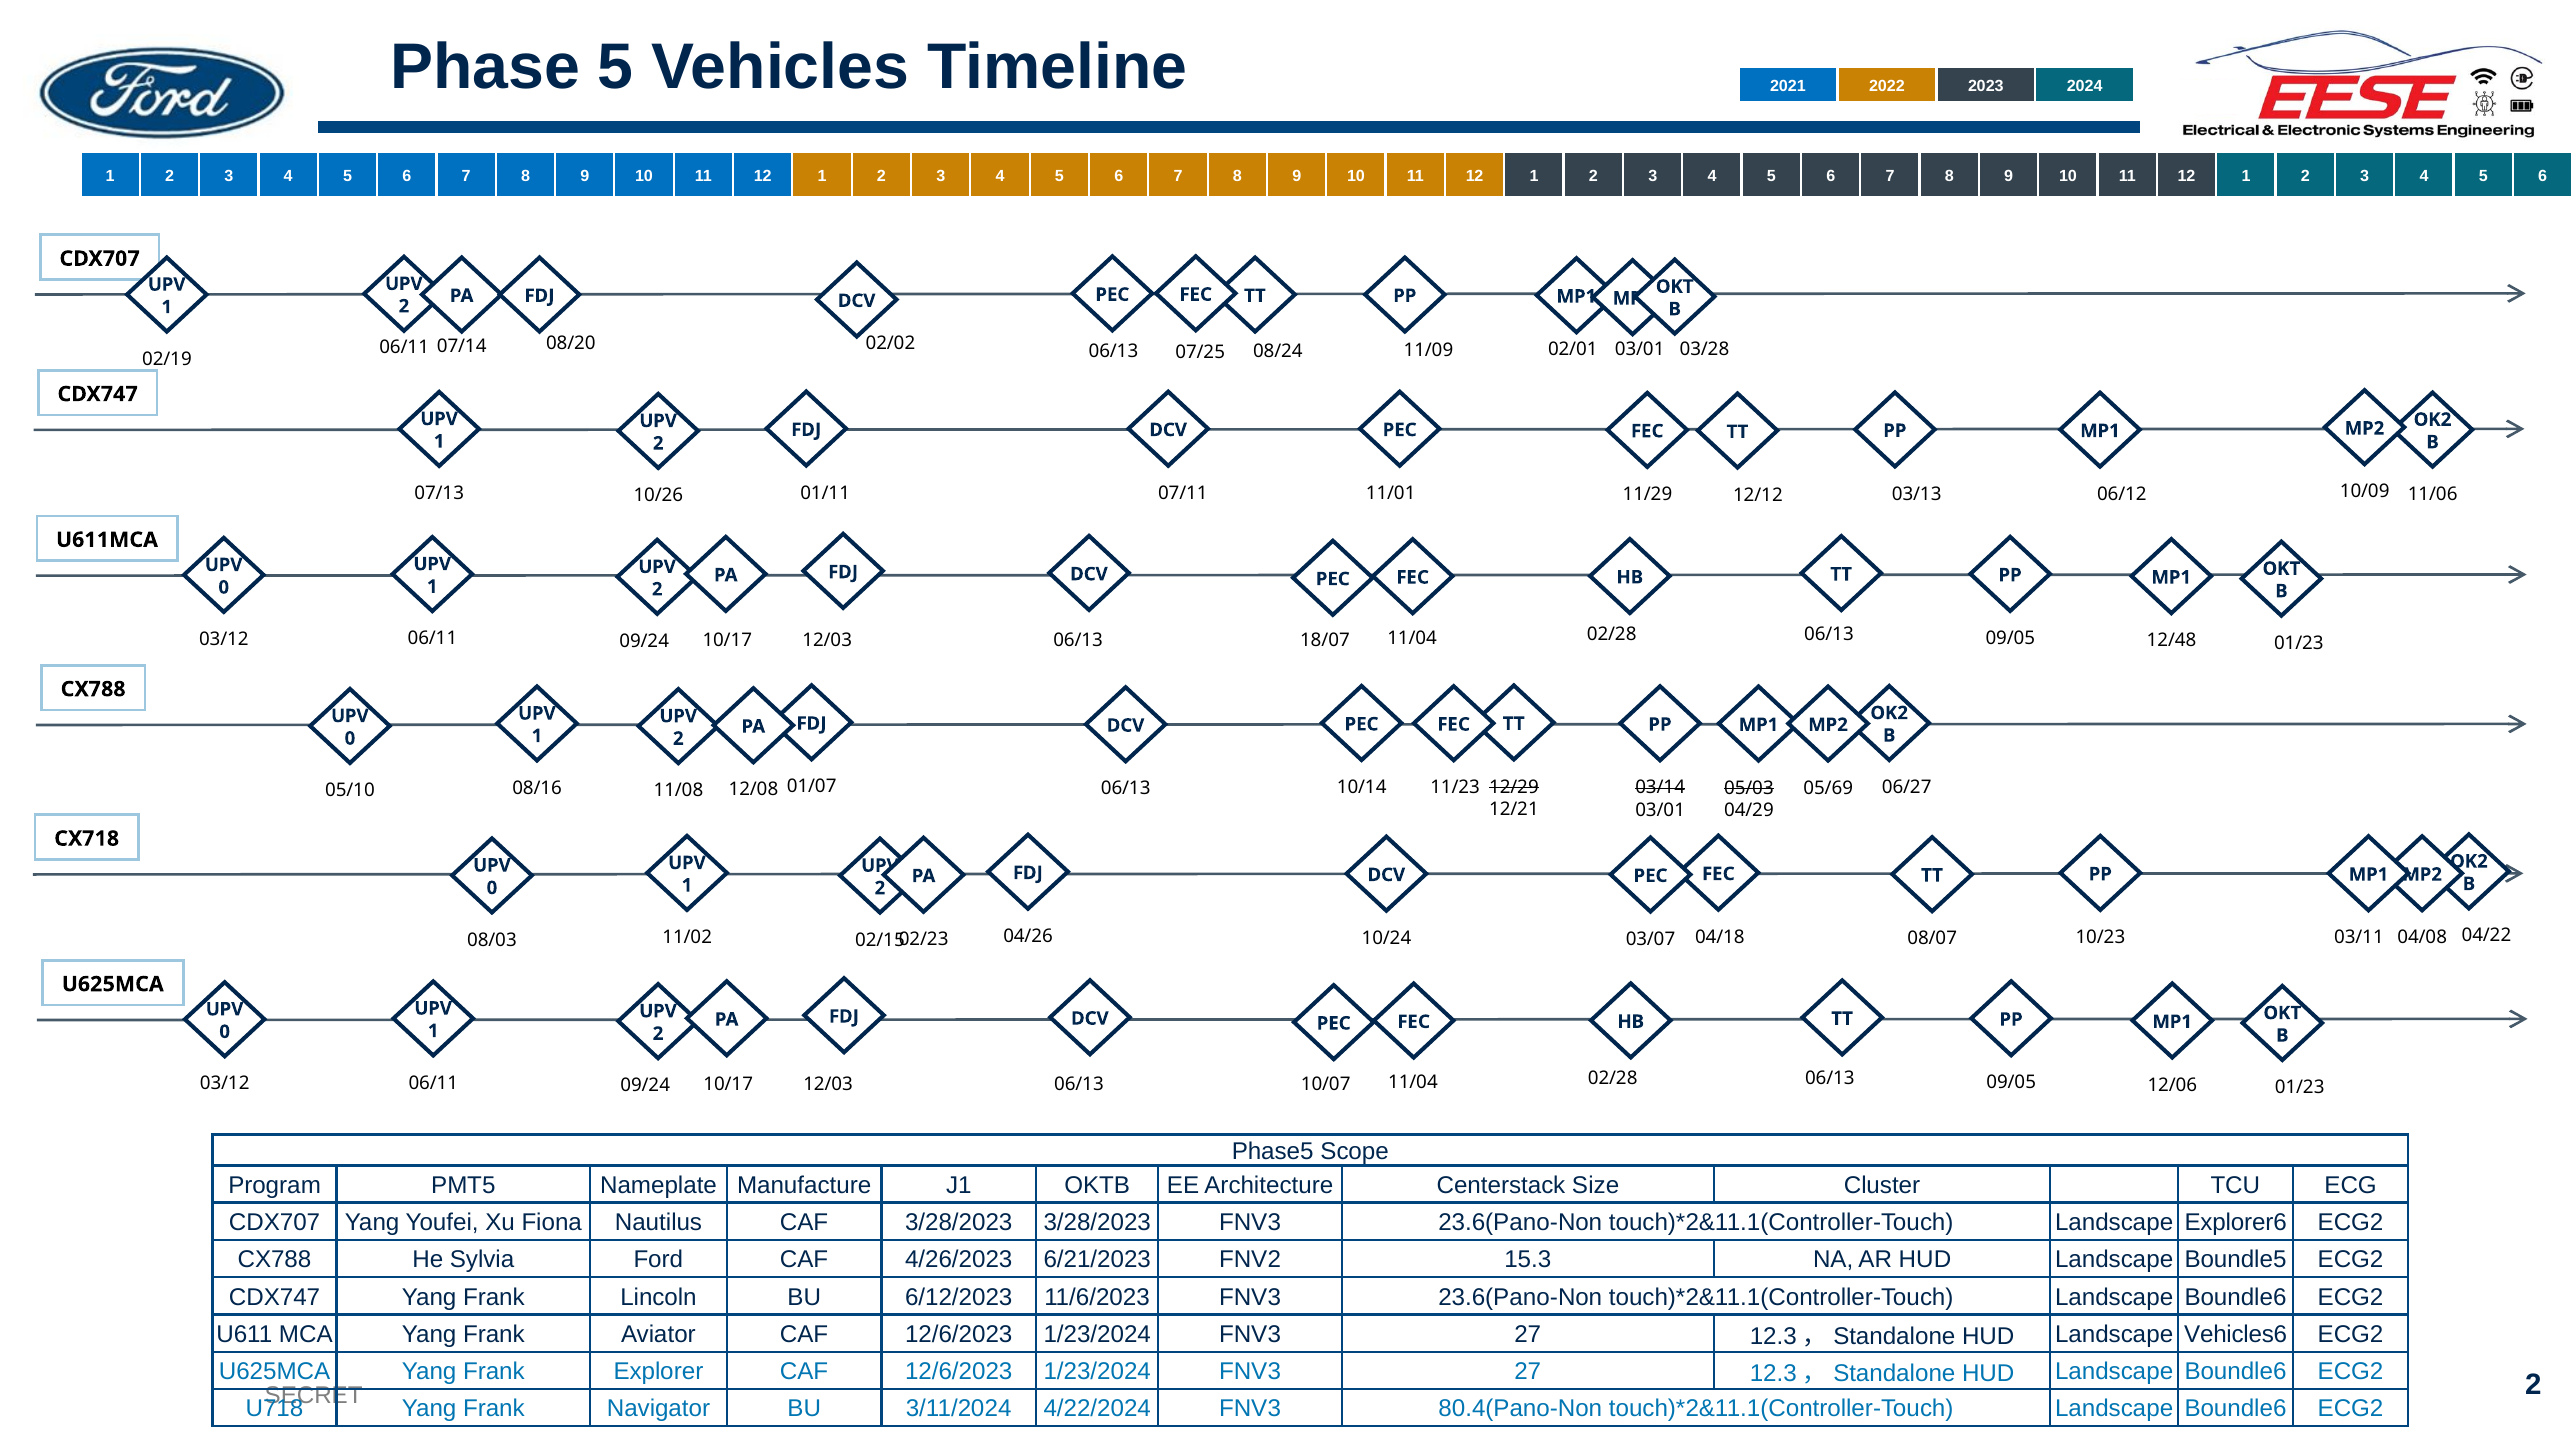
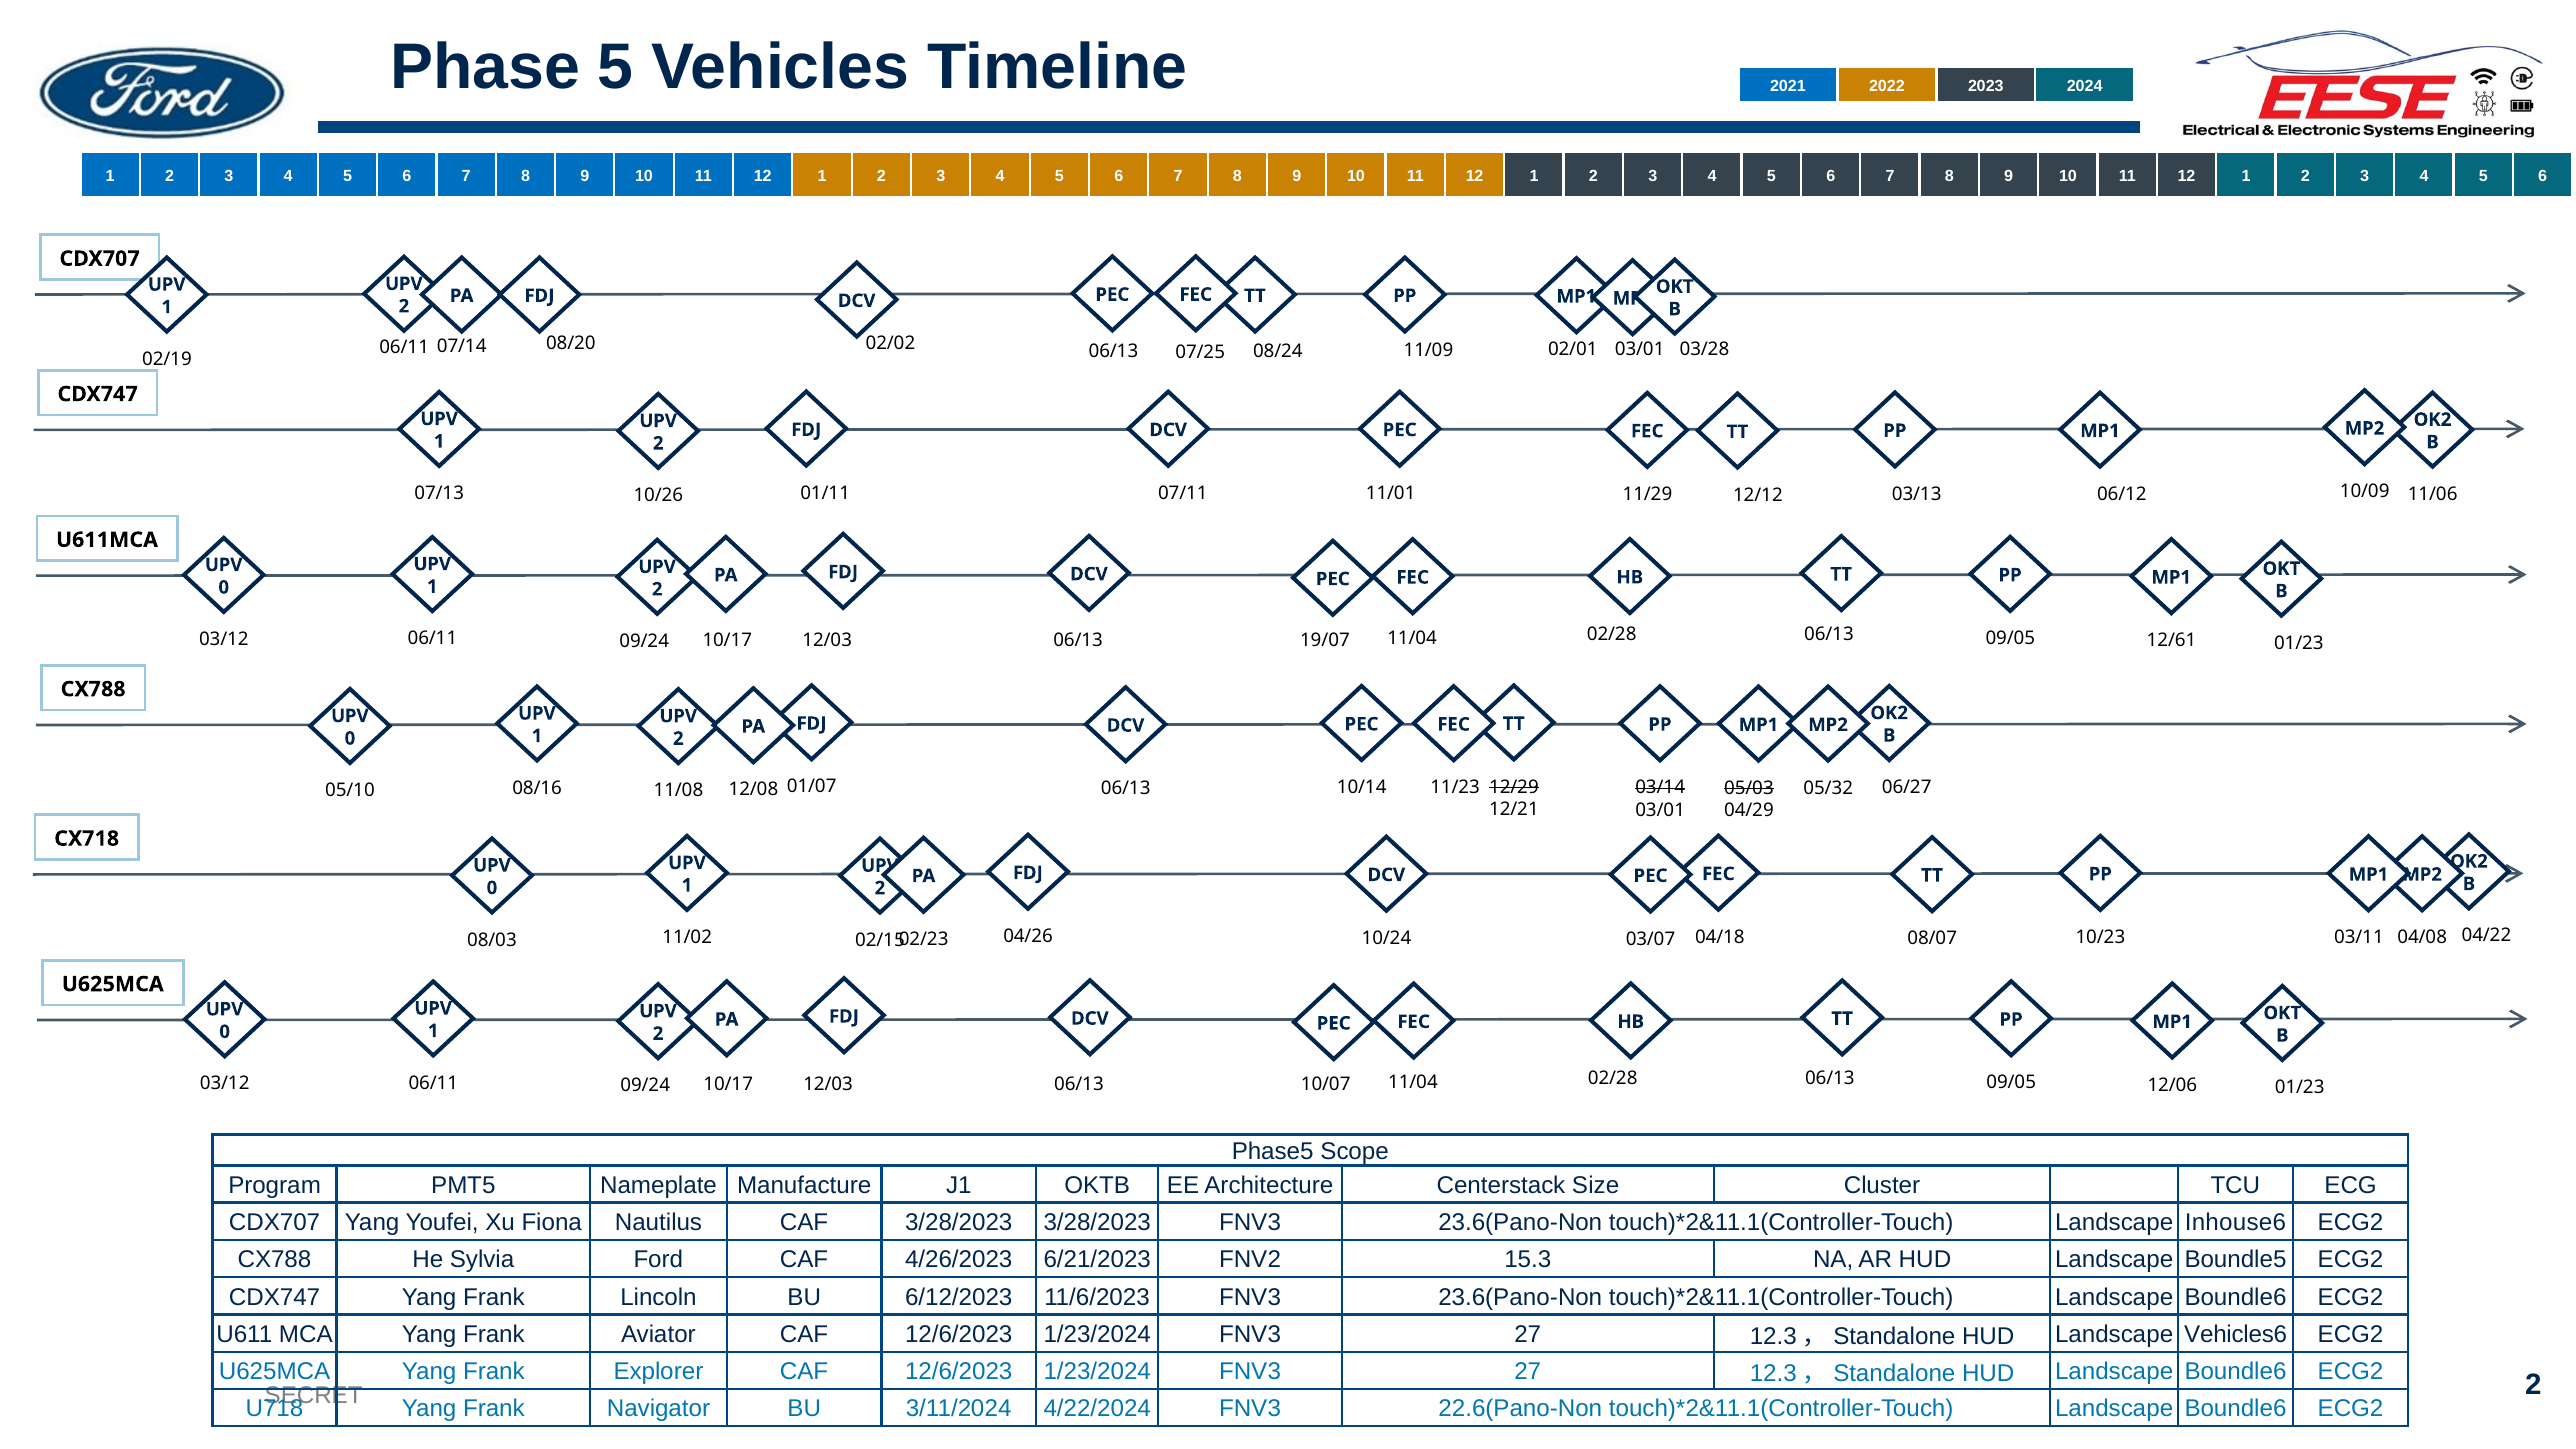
18/07: 18/07 -> 19/07
12/48: 12/48 -> 12/61
05/69: 05/69 -> 05/32
Explorer6: Explorer6 -> Inhouse6
80.4(Pano-Non: 80.4(Pano-Non -> 22.6(Pano-Non
